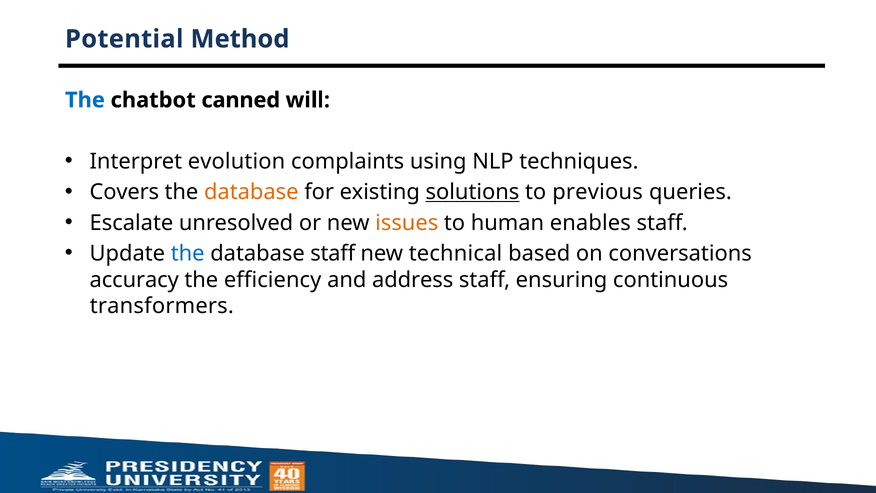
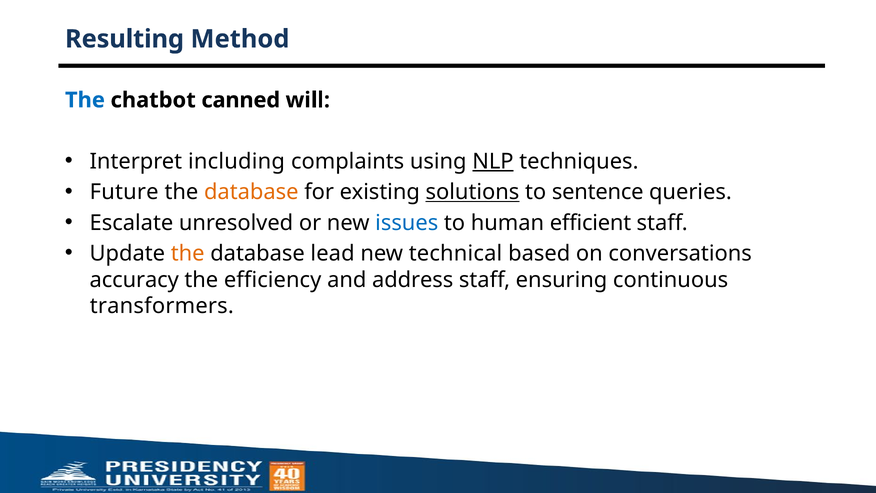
Potential: Potential -> Resulting
evolution: evolution -> including
NLP underline: none -> present
Covers: Covers -> Future
previous: previous -> sentence
issues colour: orange -> blue
enables: enables -> efficient
the at (188, 253) colour: blue -> orange
database staff: staff -> lead
